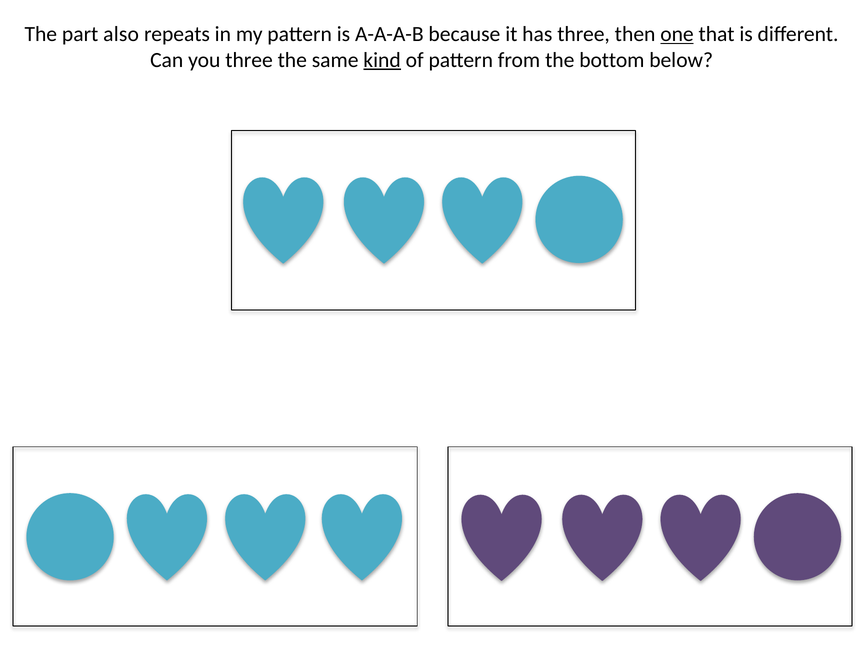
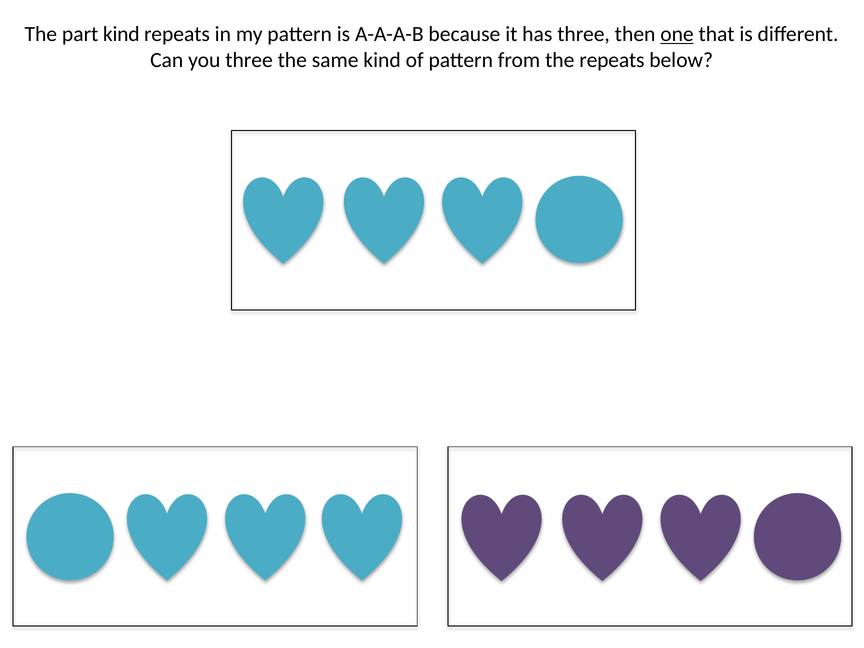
part also: also -> kind
kind at (382, 60) underline: present -> none
the bottom: bottom -> repeats
